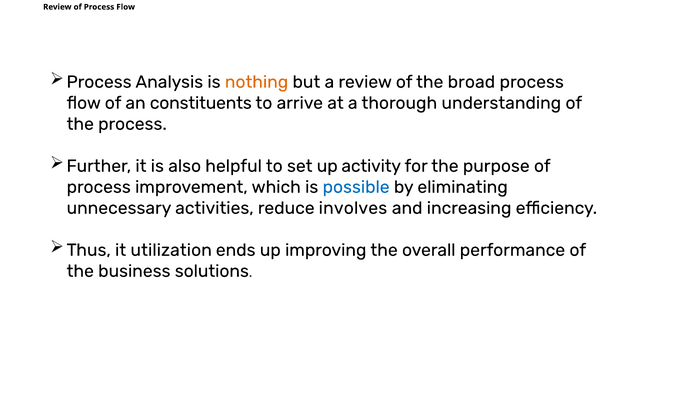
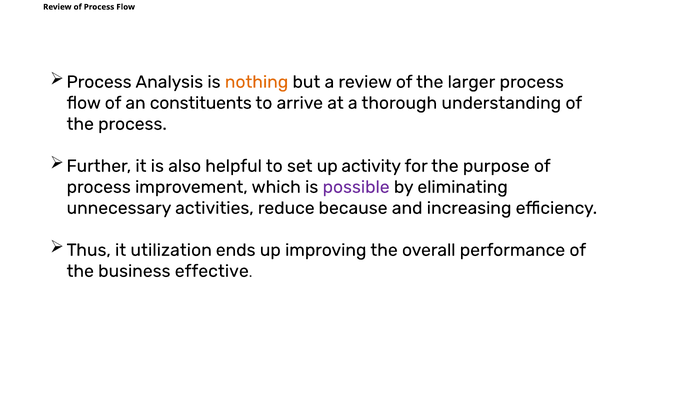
broad: broad -> larger
possible colour: blue -> purple
involves: involves -> because
solutions: solutions -> effective
